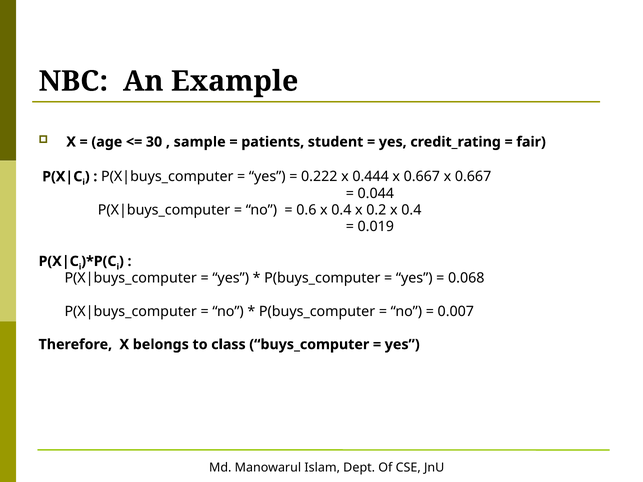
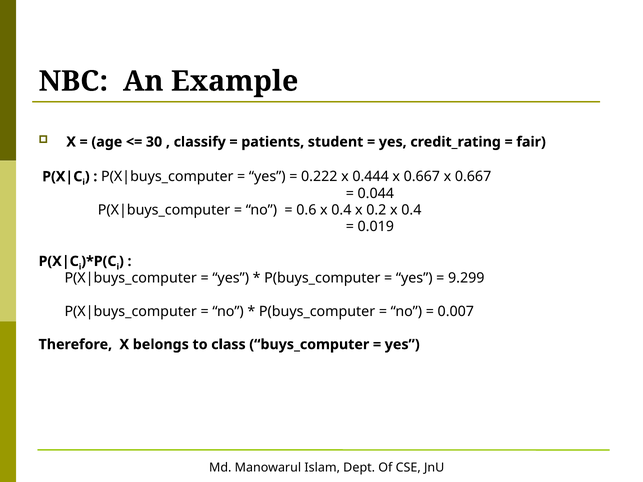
sample: sample -> classify
0.068: 0.068 -> 9.299
